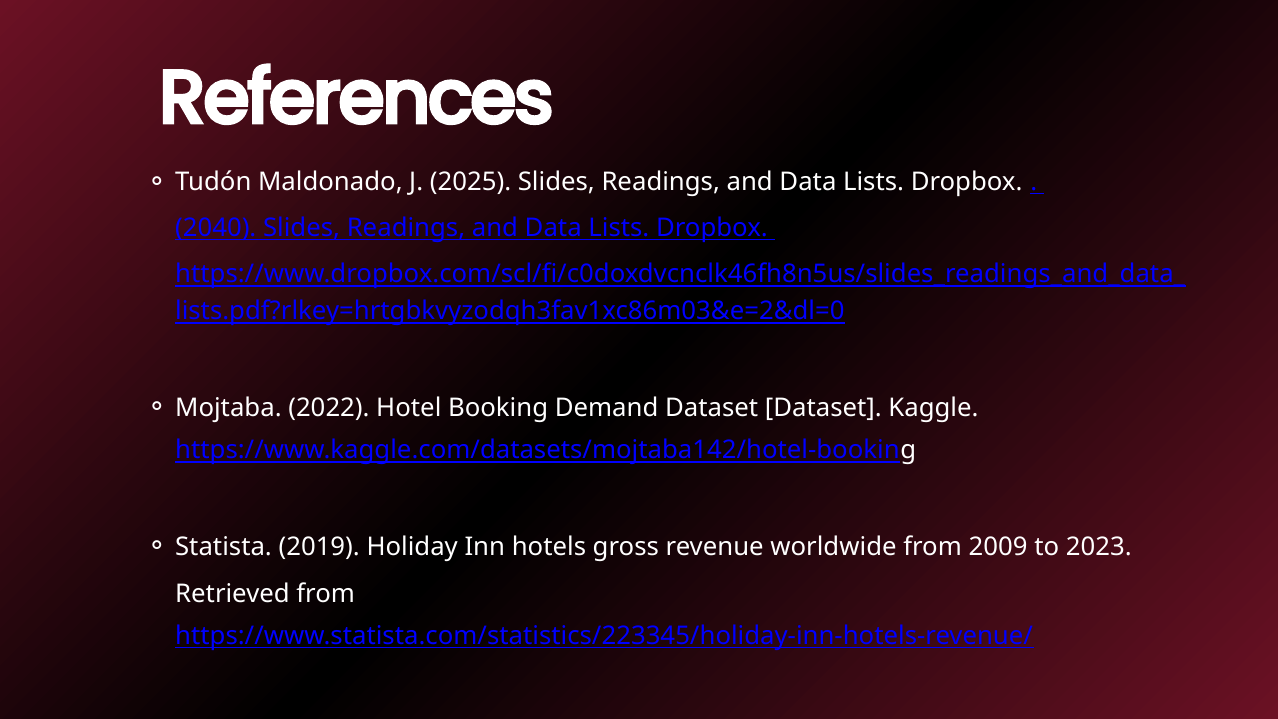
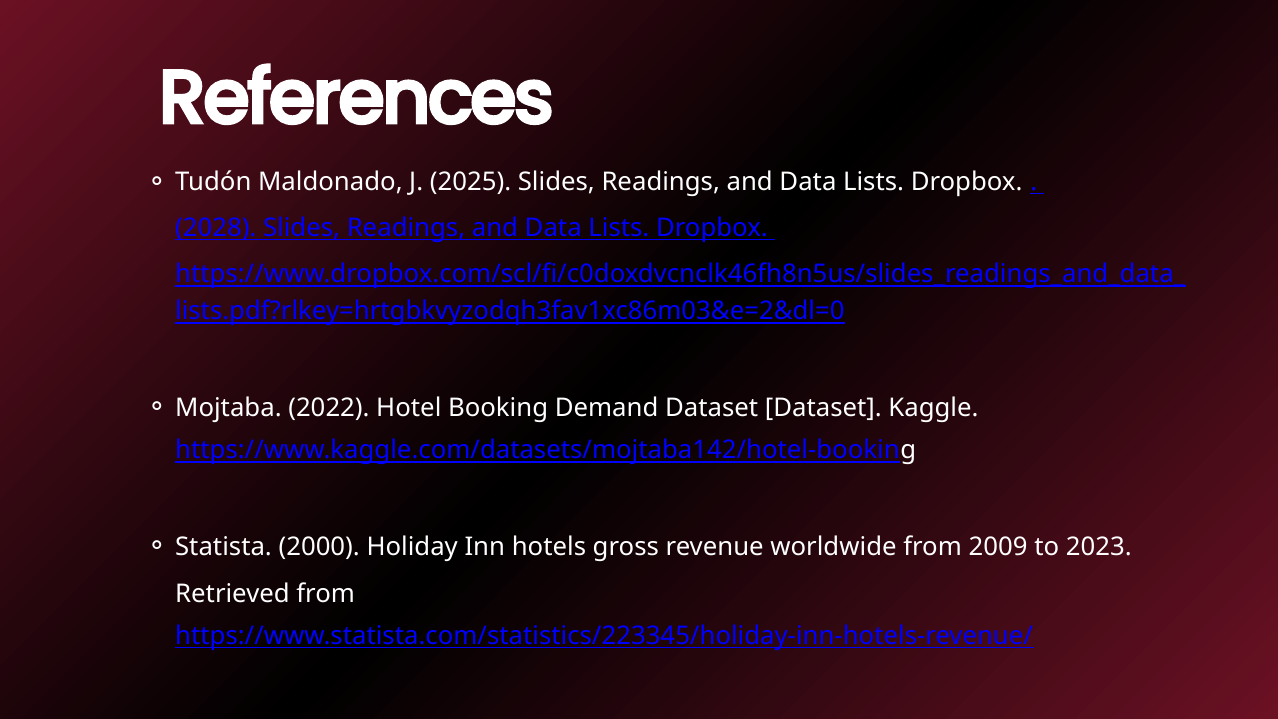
2040: 2040 -> 2028
2019: 2019 -> 2000
